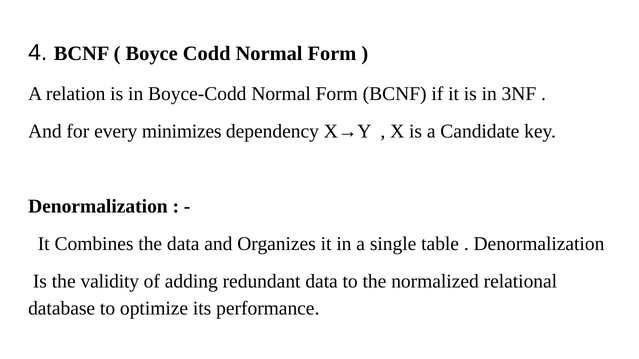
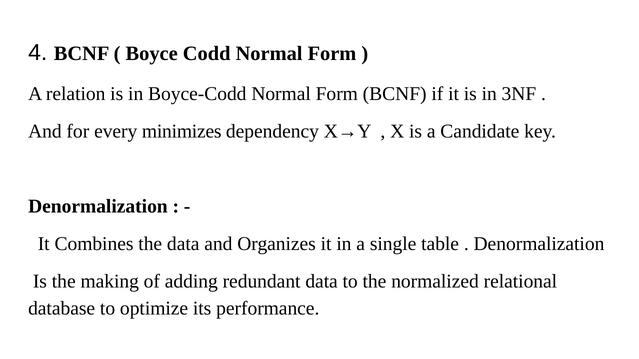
validity: validity -> making
